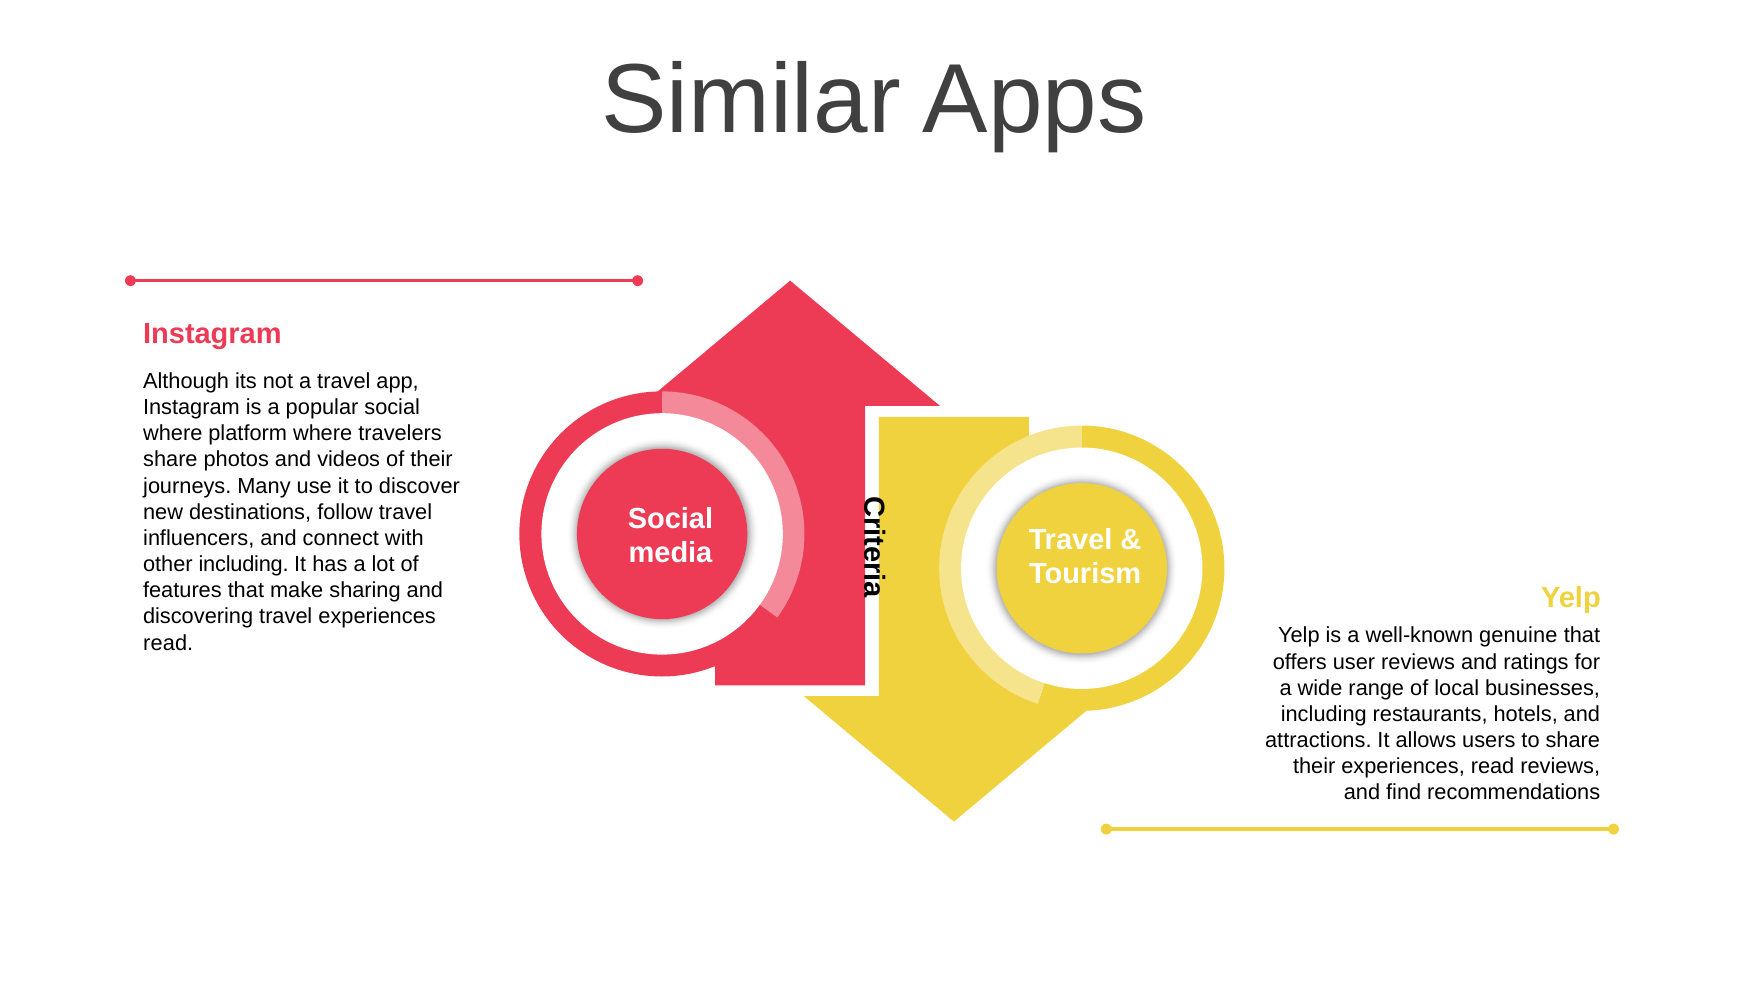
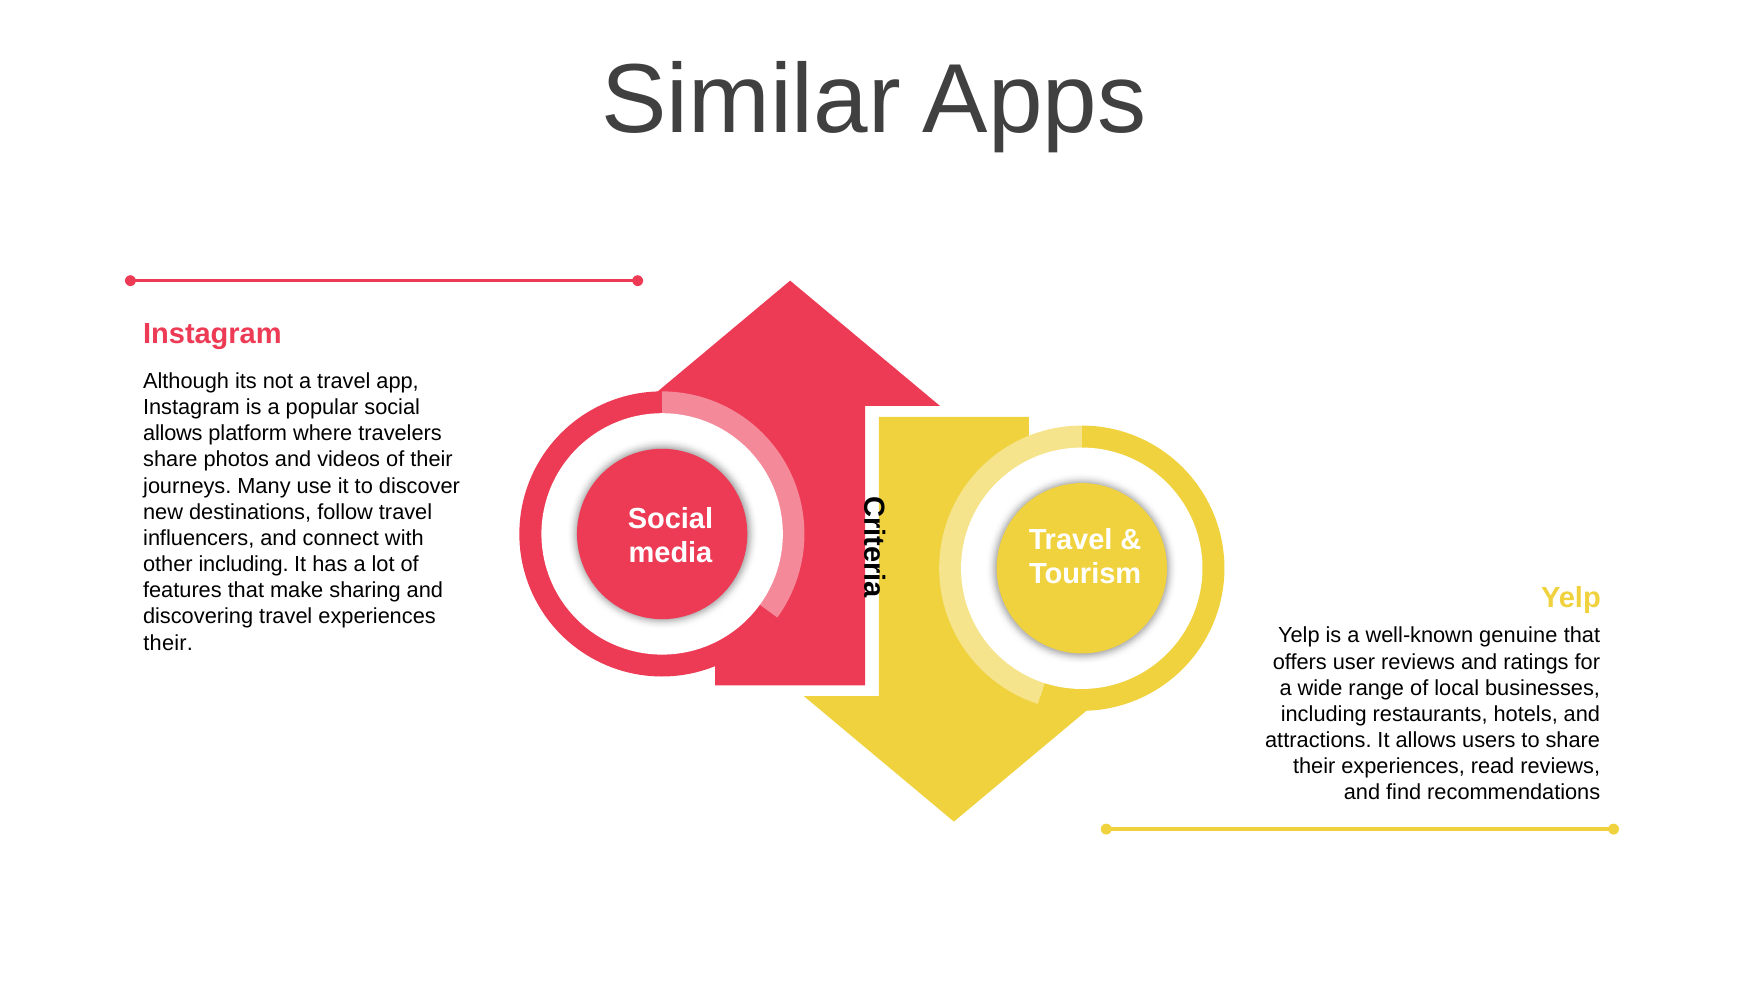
where at (173, 434): where -> allows
read at (168, 643): read -> their
